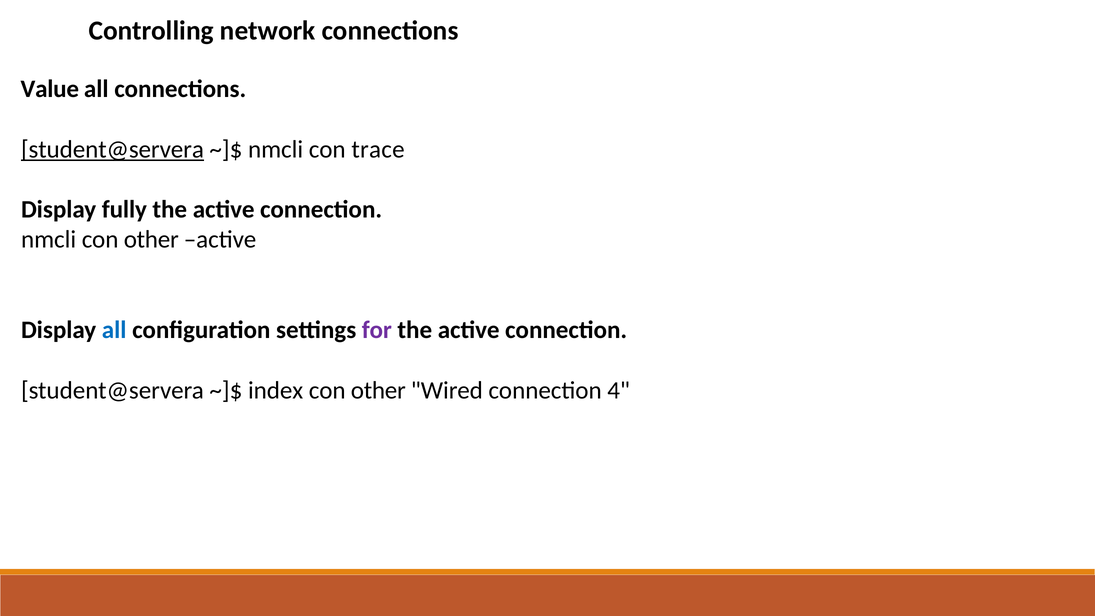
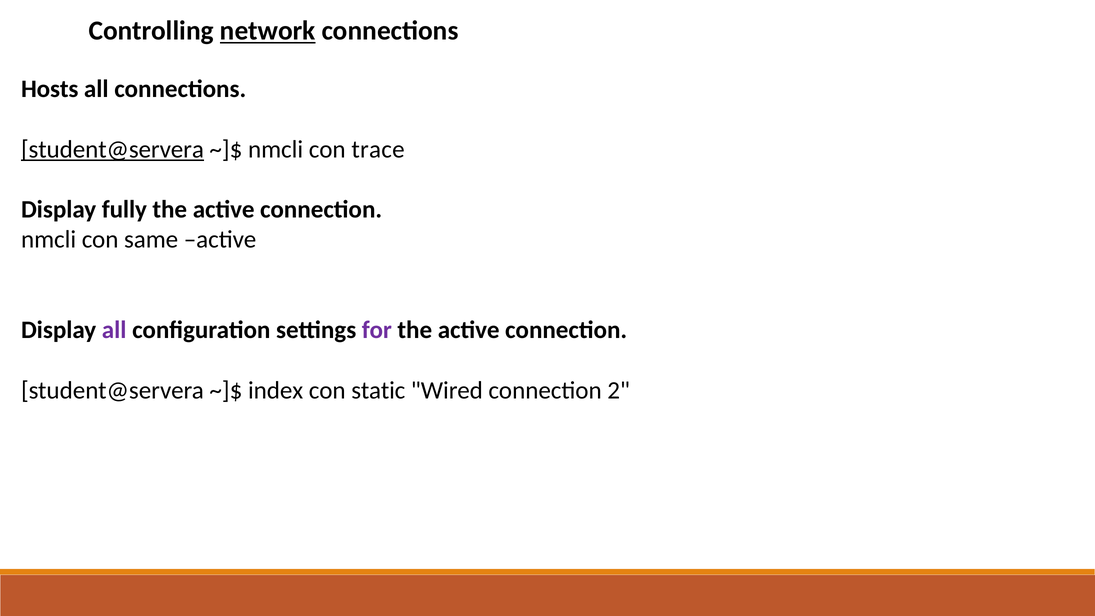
network underline: none -> present
Value: Value -> Hosts
nmcli con other: other -> same
all at (114, 330) colour: blue -> purple
other at (378, 390): other -> static
4: 4 -> 2
